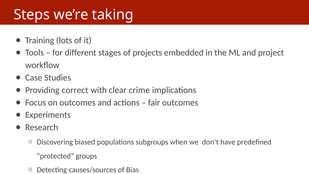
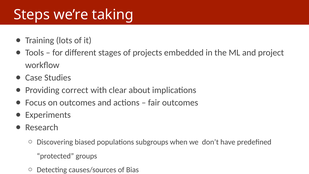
crime: crime -> about
